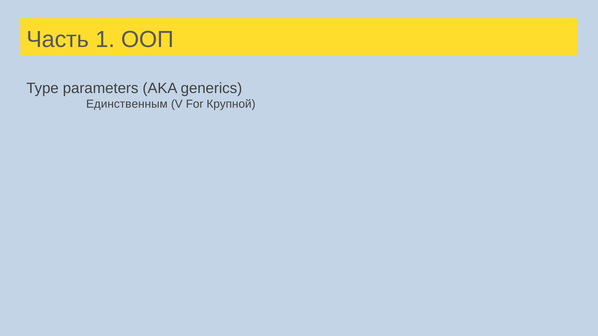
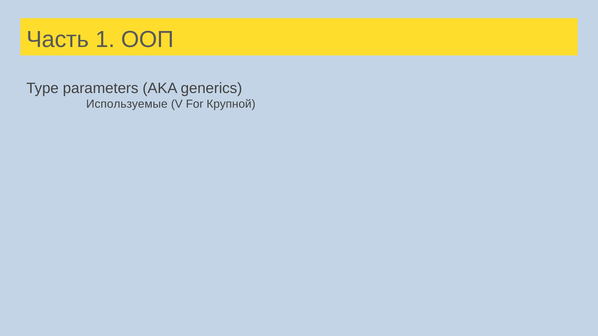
Единственным: Единственным -> Используемые
